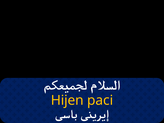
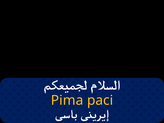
Hijen: Hijen -> Pima
